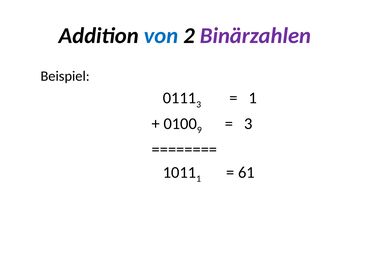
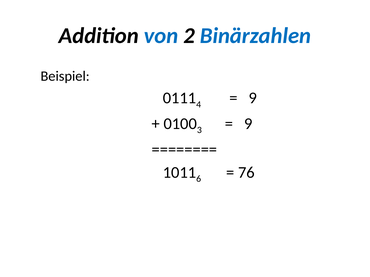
Binärzahlen colour: purple -> blue
3 at (199, 105): 3 -> 4
1 at (253, 98): 1 -> 9
9: 9 -> 3
3 at (248, 124): 3 -> 9
1 at (199, 179): 1 -> 6
61: 61 -> 76
